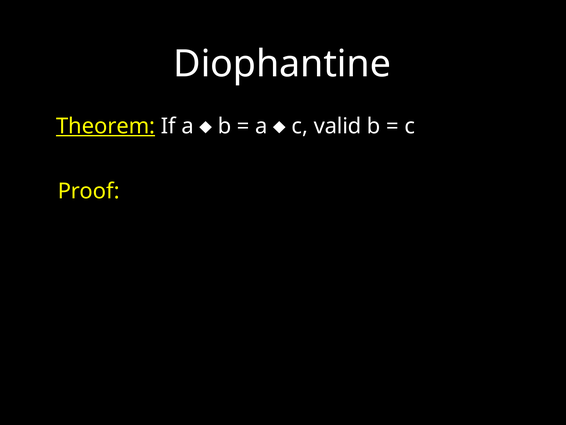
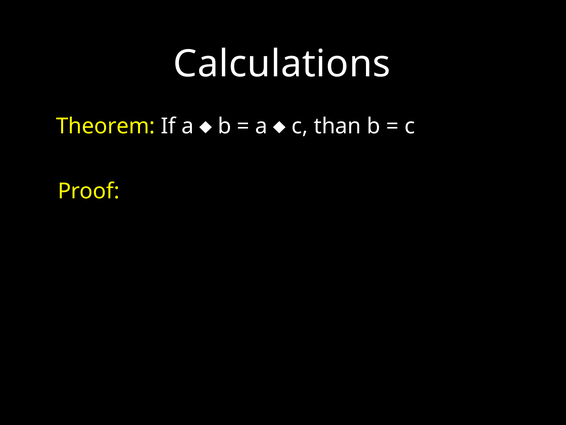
Diophantine: Diophantine -> Calculations
Theorem underline: present -> none
valid: valid -> than
